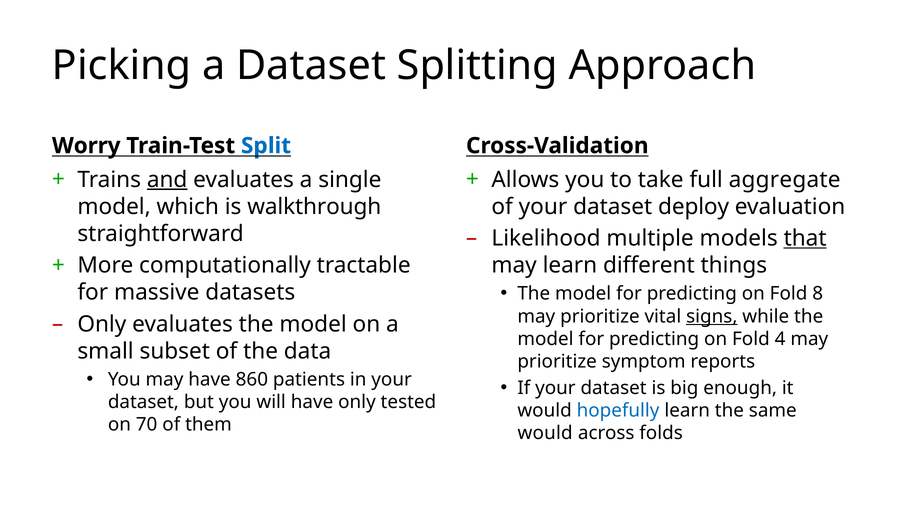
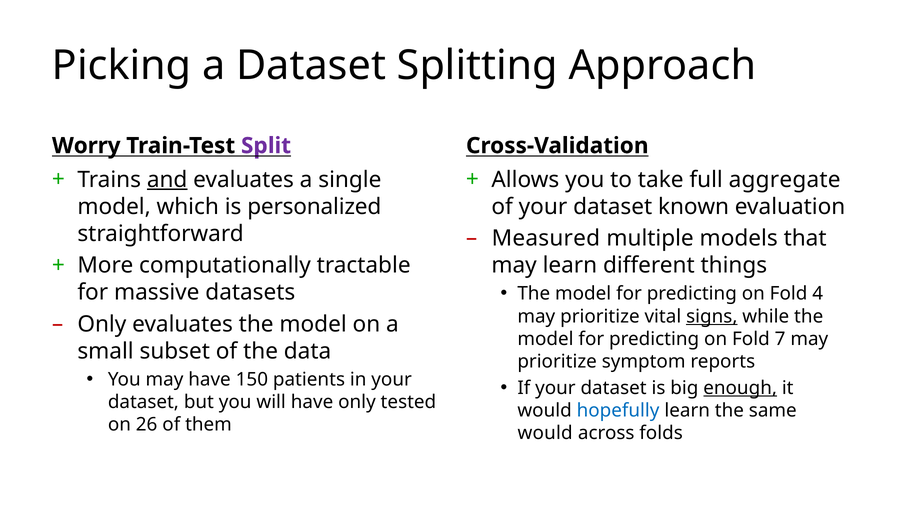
Split colour: blue -> purple
walkthrough: walkthrough -> personalized
deploy: deploy -> known
Likelihood: Likelihood -> Measured
that underline: present -> none
8: 8 -> 4
4: 4 -> 7
860: 860 -> 150
enough underline: none -> present
70: 70 -> 26
